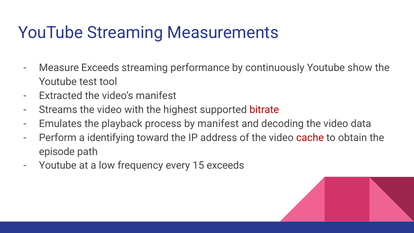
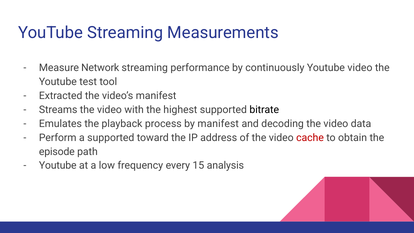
Measure Exceeds: Exceeds -> Network
Youtube show: show -> video
bitrate colour: red -> black
a identifying: identifying -> supported
15 exceeds: exceeds -> analysis
